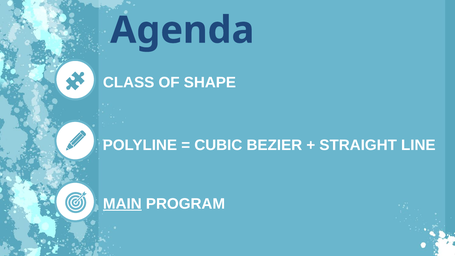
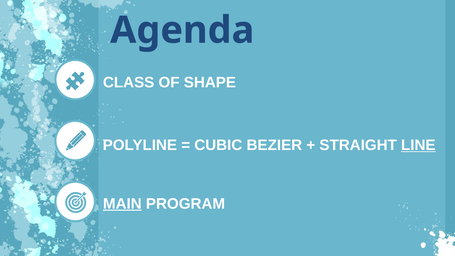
LINE underline: none -> present
